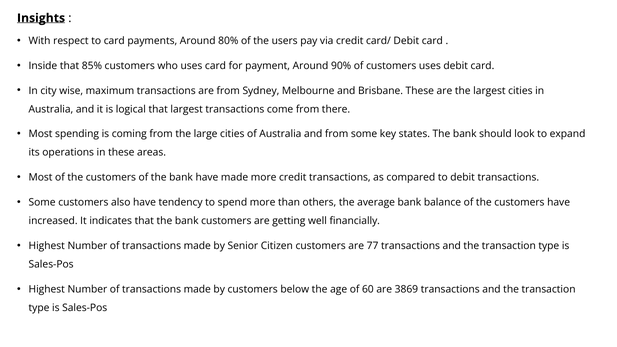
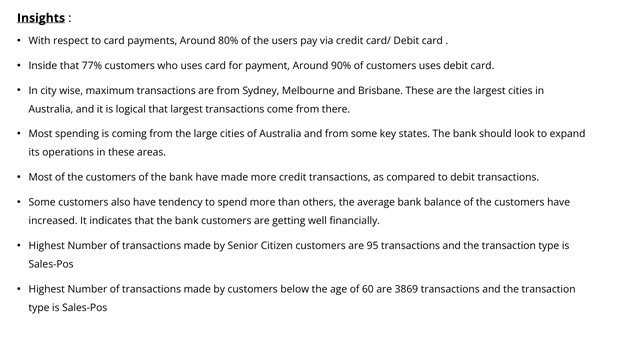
85%: 85% -> 77%
77: 77 -> 95
